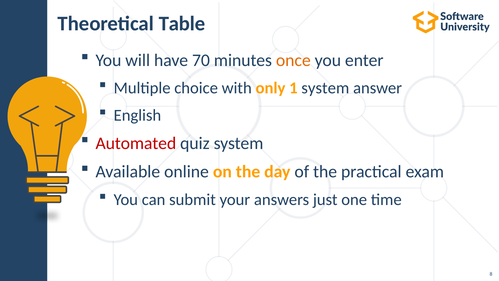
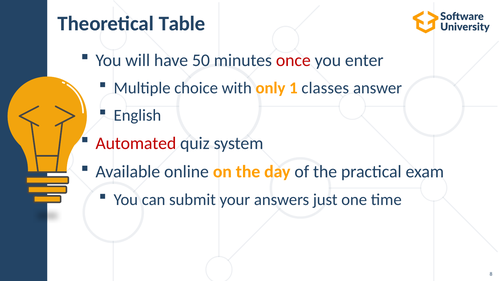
70: 70 -> 50
once colour: orange -> red
1 system: system -> classes
